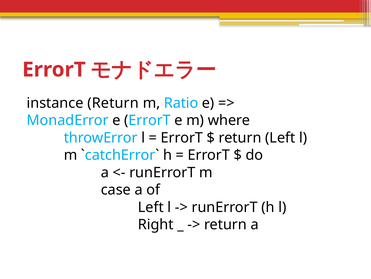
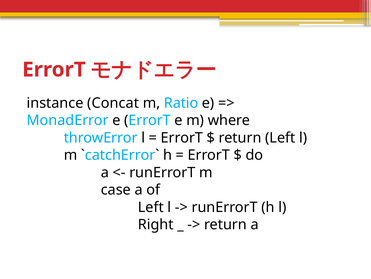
instance Return: Return -> Concat
